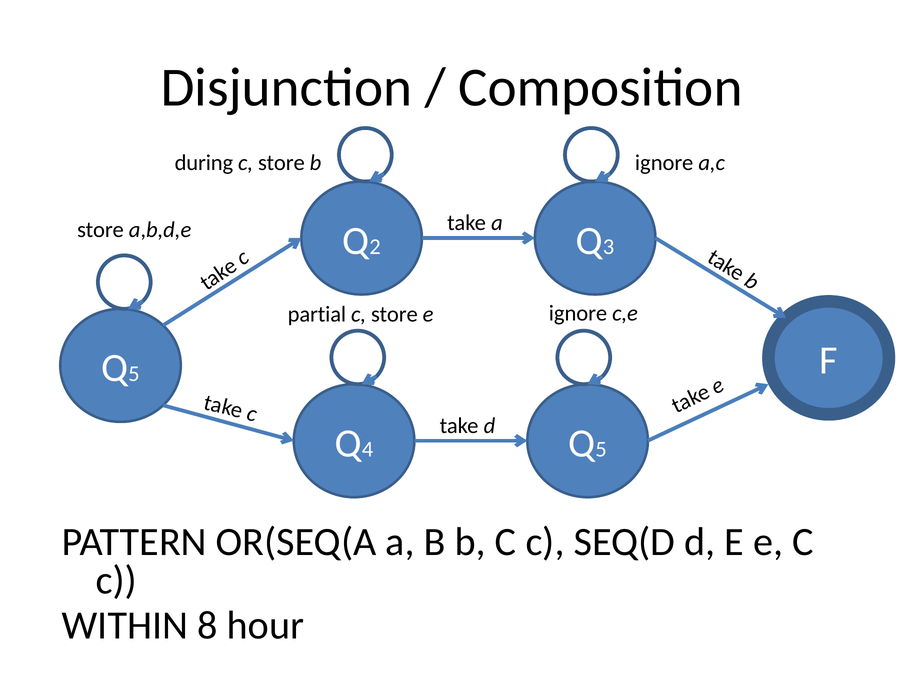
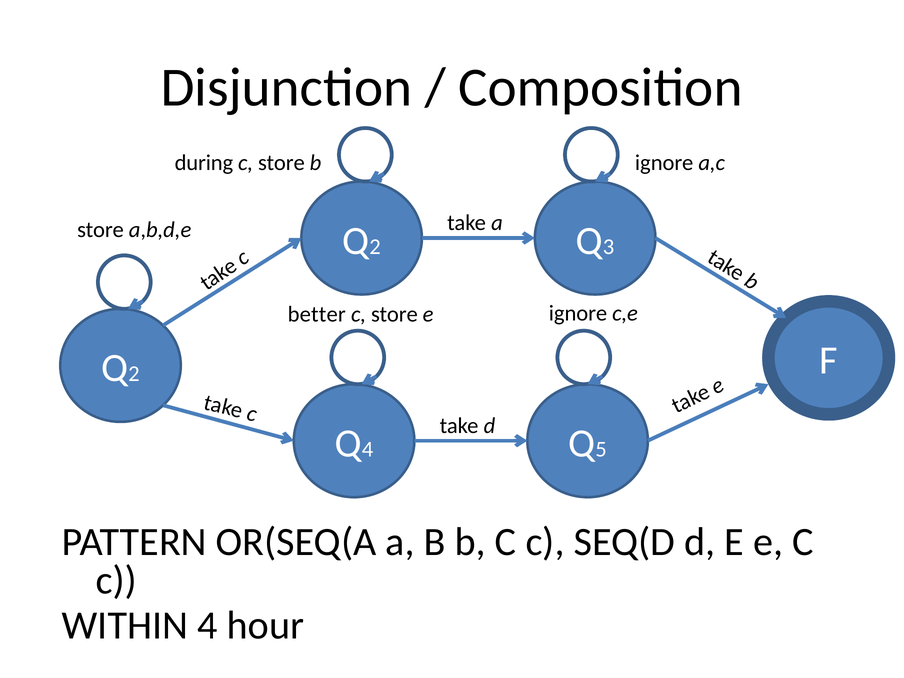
partial: partial -> better
5 at (134, 374): 5 -> 2
WITHIN 8: 8 -> 4
